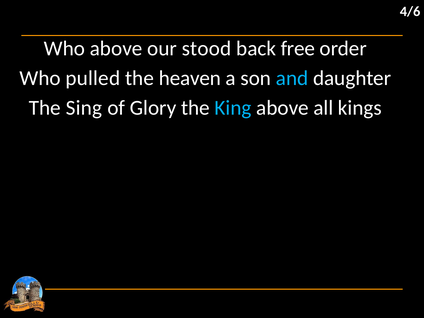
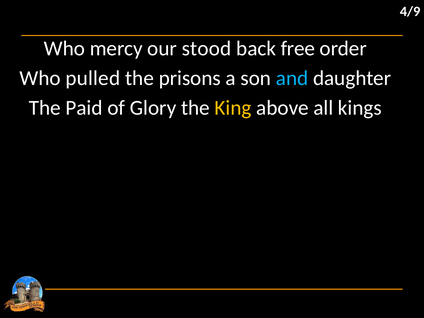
4/6: 4/6 -> 4/9
Who above: above -> mercy
heaven: heaven -> prisons
Sing: Sing -> Paid
King colour: light blue -> yellow
